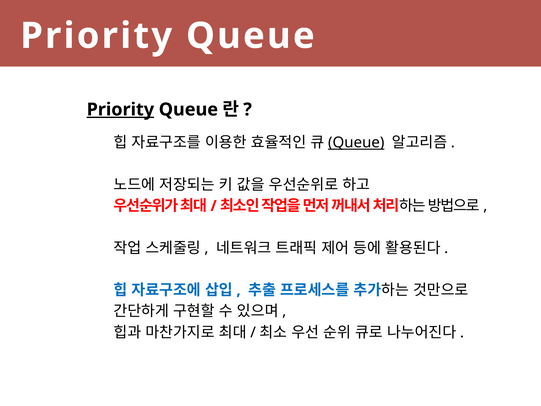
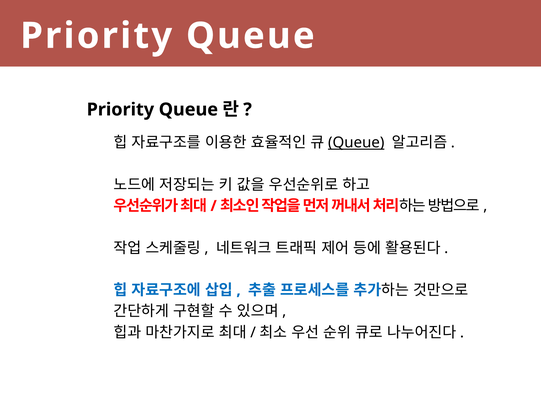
Priority at (120, 109) underline: present -> none
